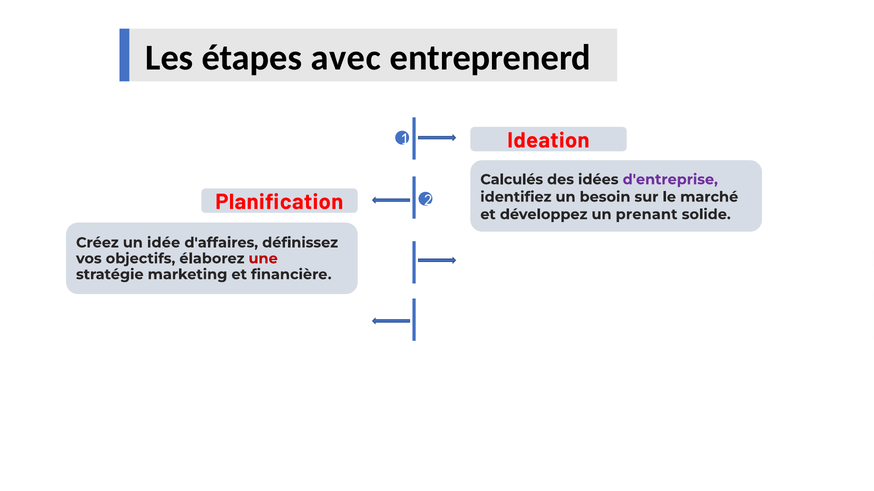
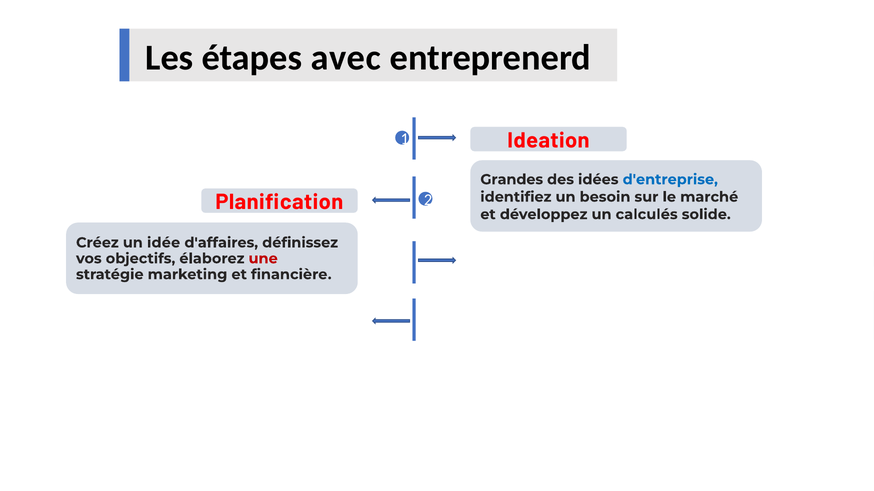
Calculés: Calculés -> Grandes
d'entreprise colour: purple -> blue
prenant: prenant -> calculés
